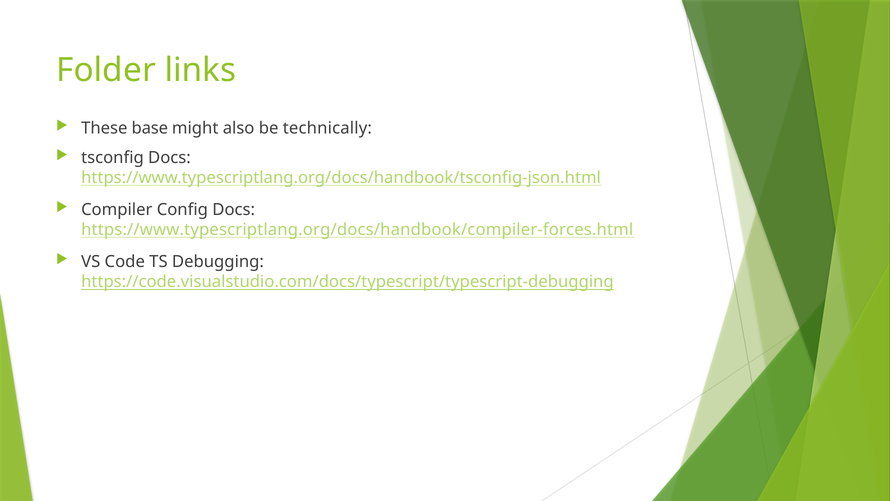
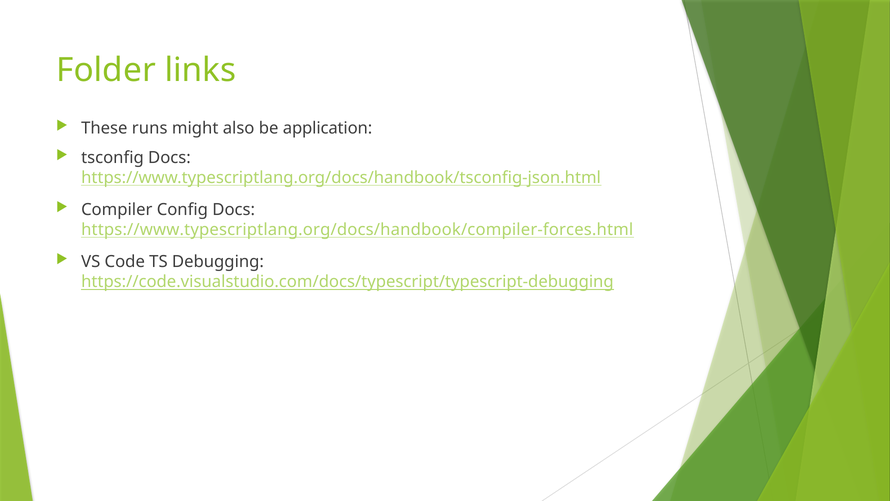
base: base -> runs
technically: technically -> application
